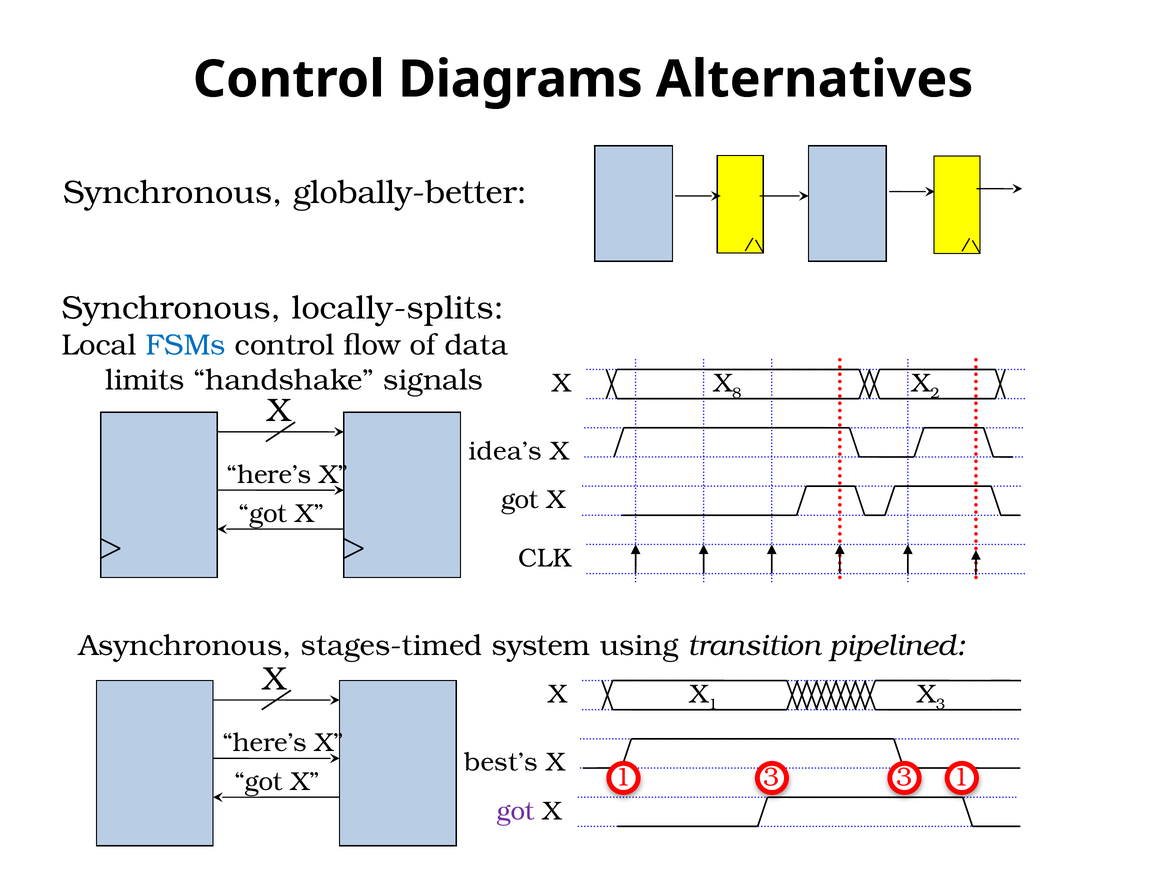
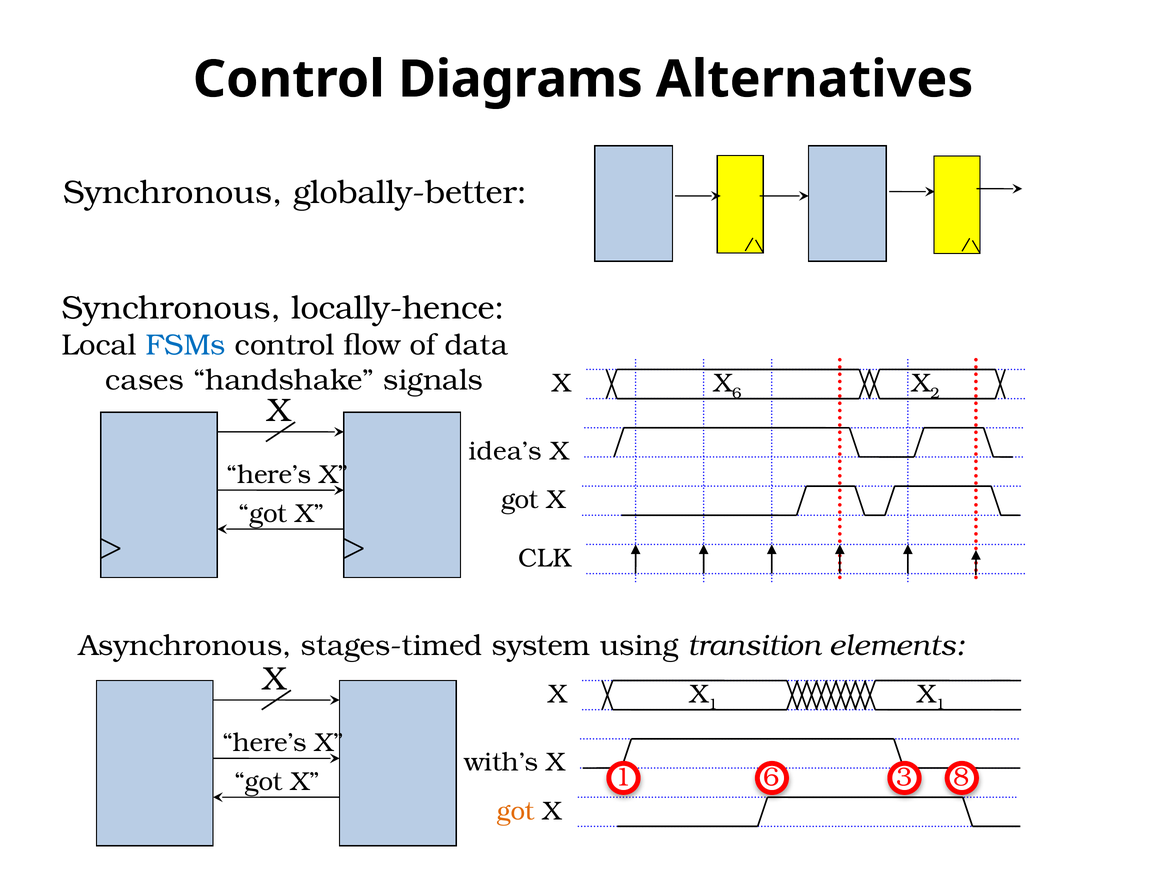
locally-splits: locally-splits -> locally-hence
limits: limits -> cases
X 8: 8 -> 6
pipelined: pipelined -> elements
X X 3: 3 -> 1
best’s: best’s -> with’s
1 3: 3 -> 6
3 1: 1 -> 8
got at (516, 811) colour: purple -> orange
